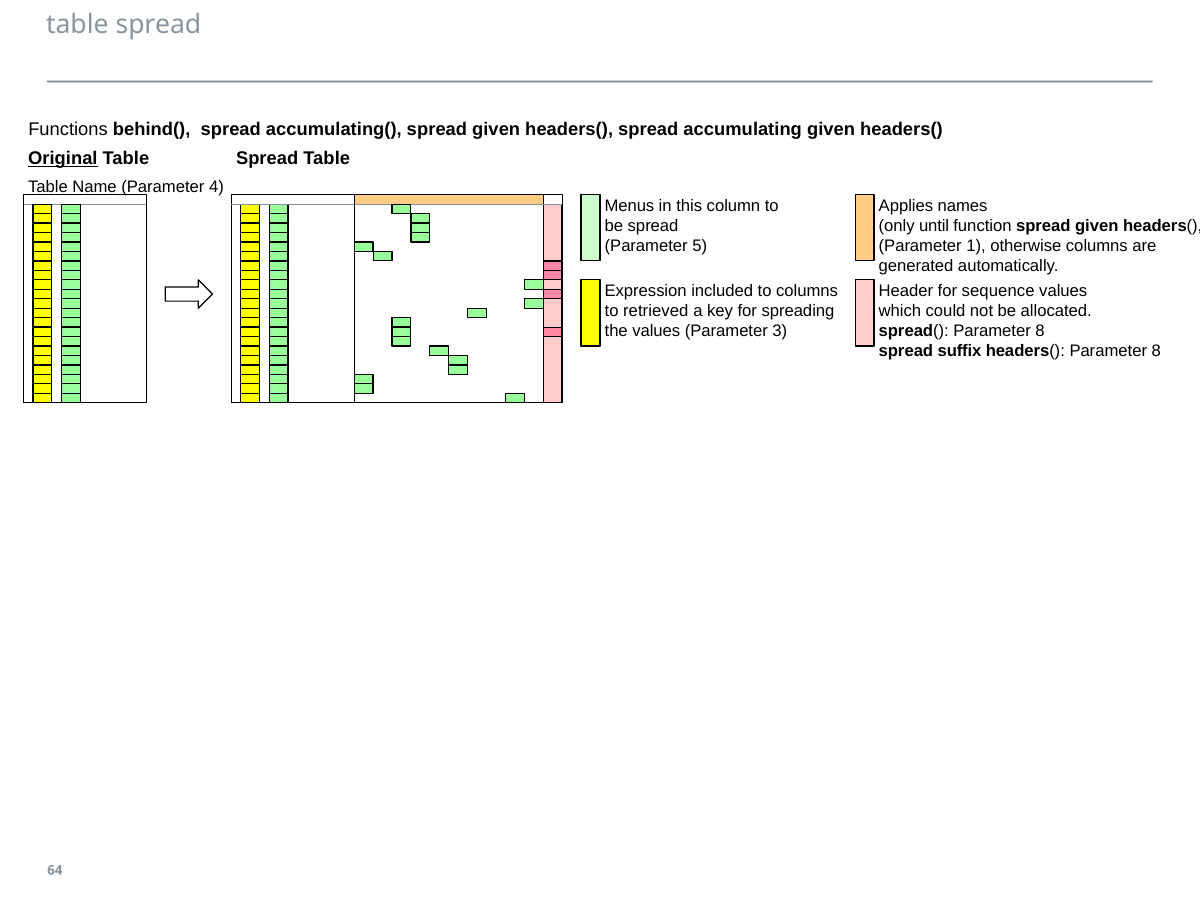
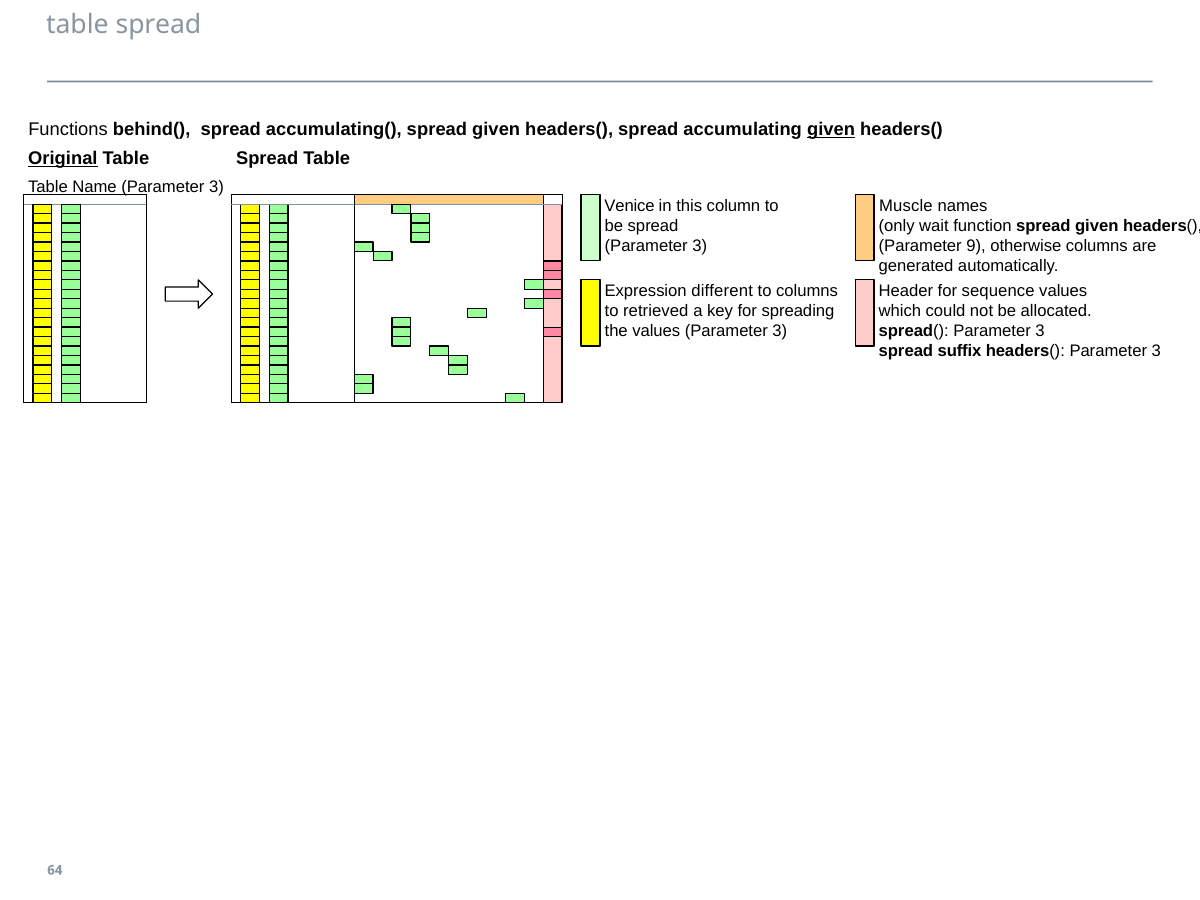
given at (831, 130) underline: none -> present
Name Parameter 4: 4 -> 3
Menus: Menus -> Venice
Applies: Applies -> Muscle
until: until -> wait
5 at (700, 246): 5 -> 3
1: 1 -> 9
included: included -> different
spread( Parameter 8: 8 -> 3
headers( Parameter 8: 8 -> 3
